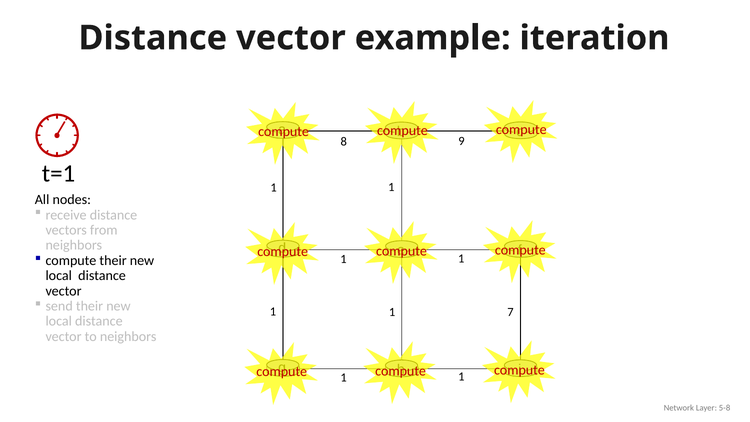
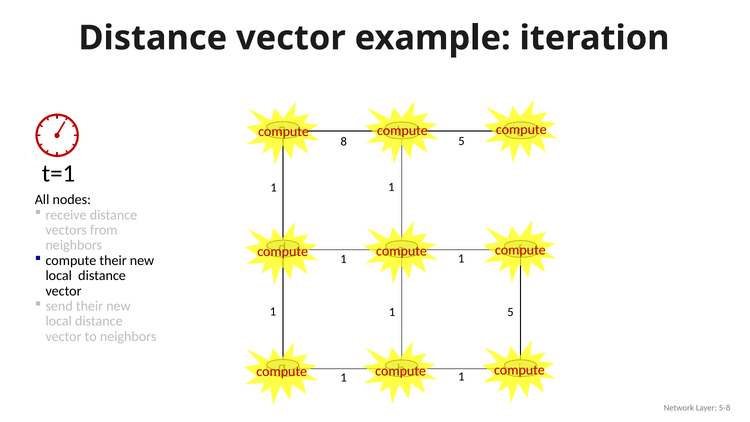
8 9: 9 -> 5
1 7: 7 -> 5
